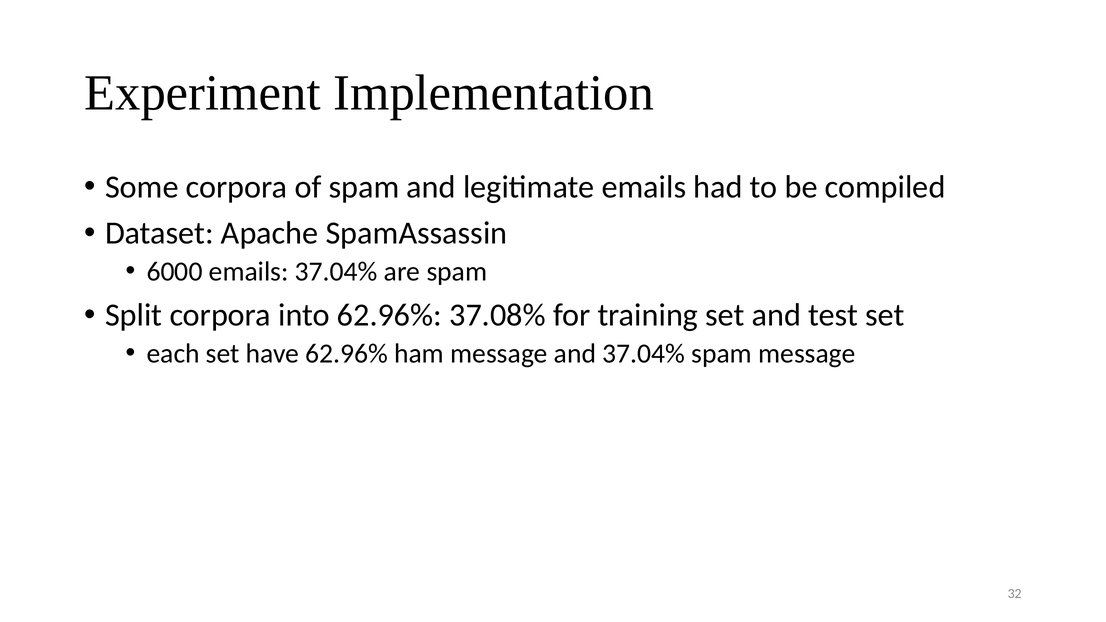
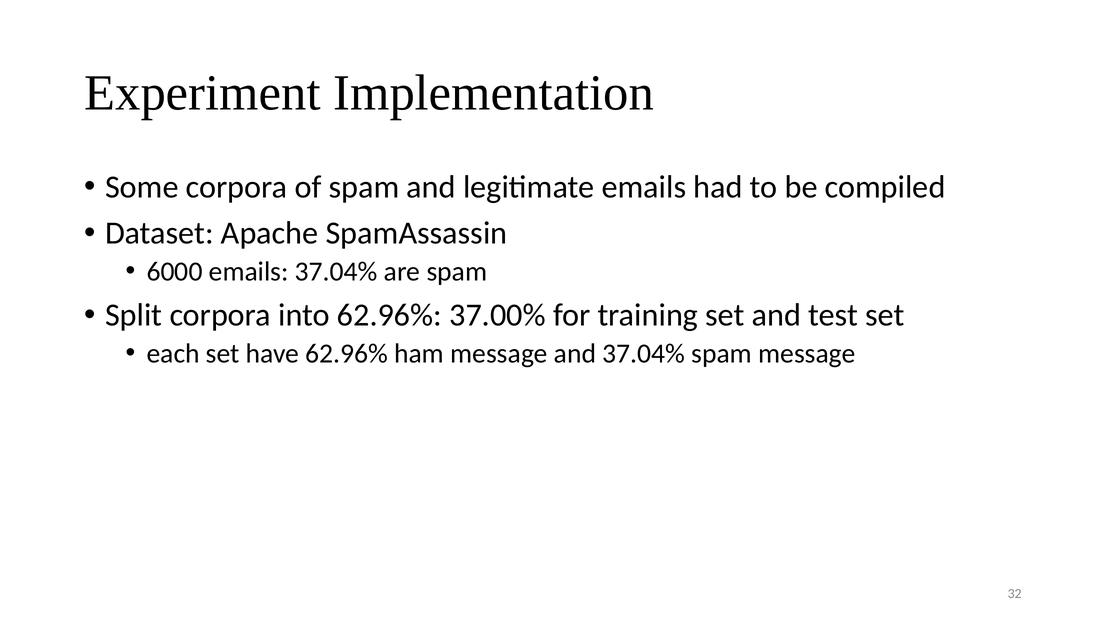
37.08%: 37.08% -> 37.00%
